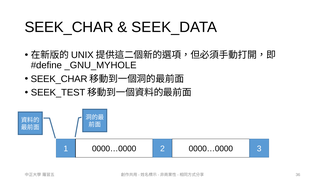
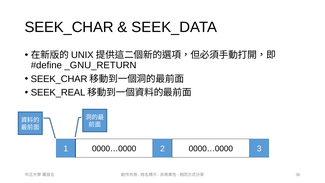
_GNU_MYHOLE: _GNU_MYHOLE -> _GNU_RETURN
SEEK_TEST: SEEK_TEST -> SEEK_REAL
